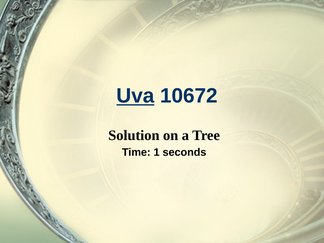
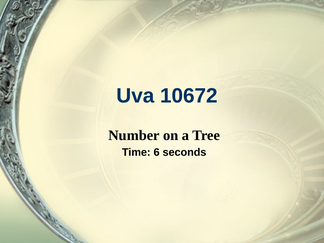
Uva underline: present -> none
Solution: Solution -> Number
1: 1 -> 6
